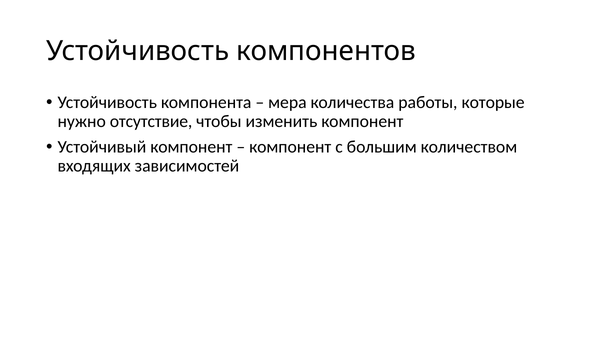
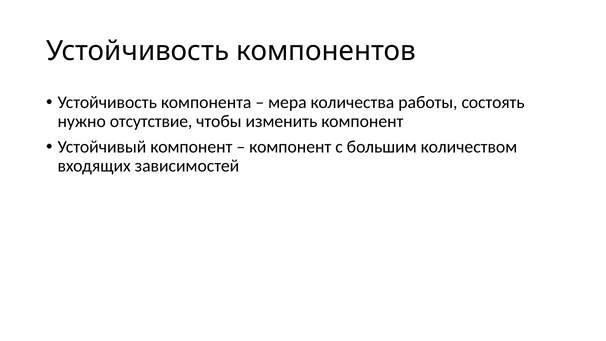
которые: которые -> состоять
